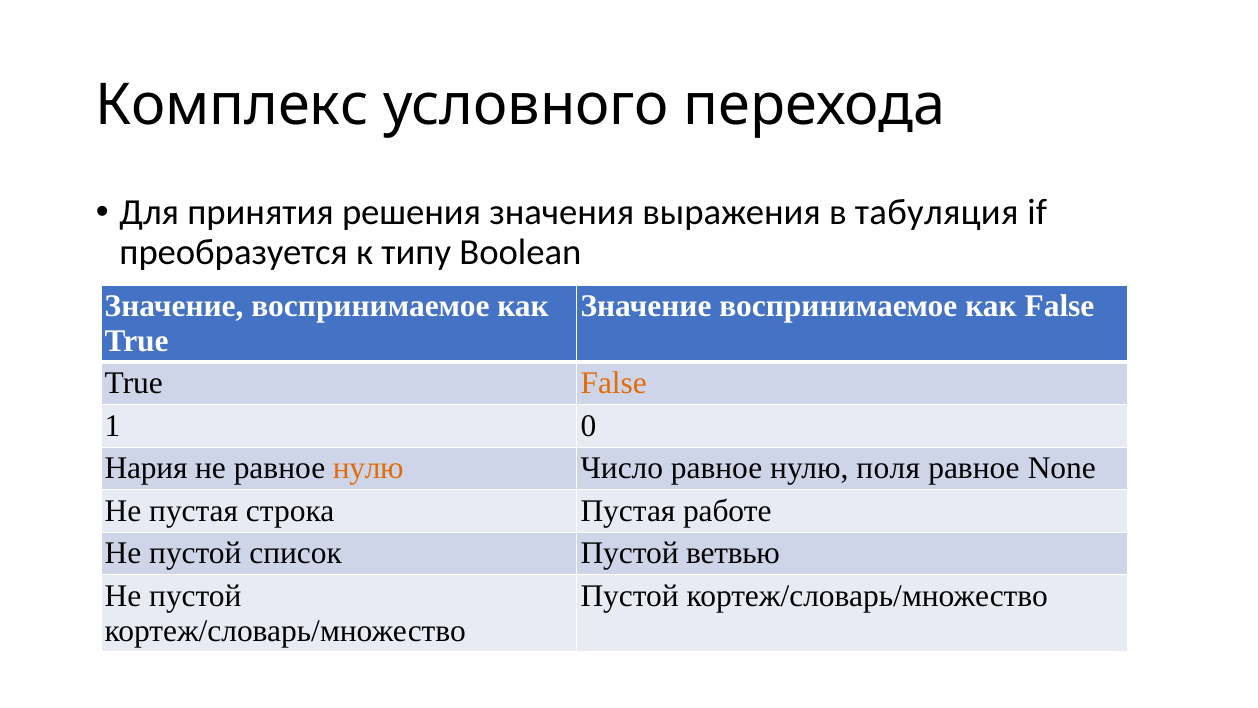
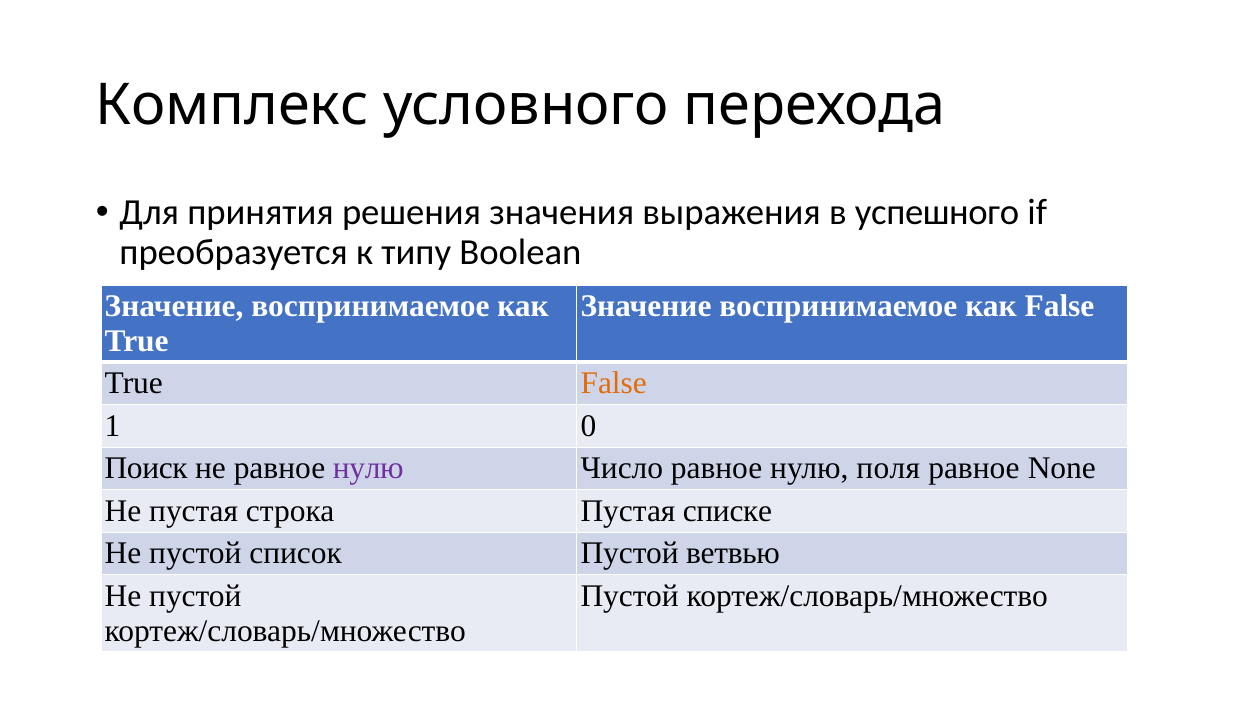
табуляция: табуляция -> успешного
Нария: Нария -> Поиск
нулю at (368, 468) colour: orange -> purple
работе: работе -> списке
